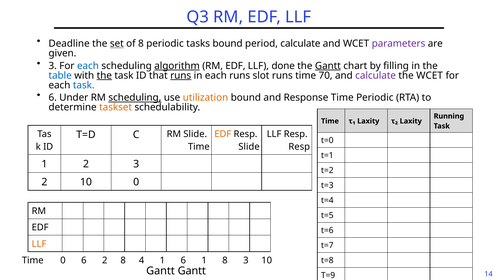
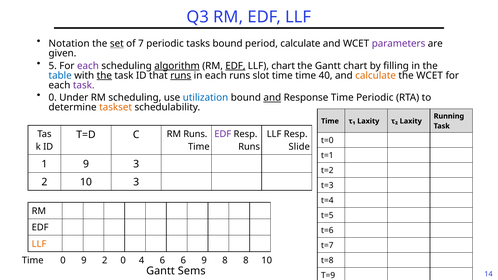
Deadline: Deadline -> Notation
of 8: 8 -> 7
3 at (53, 66): 3 -> 5
each at (88, 66) colour: blue -> purple
EDF at (235, 66) underline: none -> present
LLF done: done -> chart
Gantt at (328, 66) underline: present -> none
slot runs: runs -> time
70: 70 -> 40
calculate at (376, 75) colour: purple -> orange
task at (84, 85) colour: blue -> purple
6 at (53, 98): 6 -> 0
scheduling at (135, 98) underline: present -> none
utilization colour: orange -> blue
and at (272, 98) underline: none -> present
EDF at (223, 134) colour: orange -> purple
RM Slide: Slide -> Runs
Slide at (249, 147): Slide -> Runs
Resp at (299, 147): Resp -> Slide
1 2: 2 -> 9
10 0: 0 -> 3
0 6: 6 -> 9
2 8: 8 -> 0
4 1: 1 -> 6
6 1: 1 -> 9
8 3: 3 -> 8
Gantt Gantt: Gantt -> Sems
